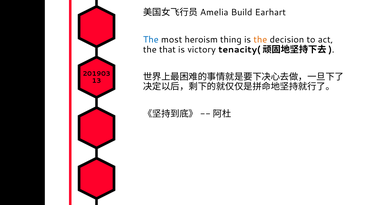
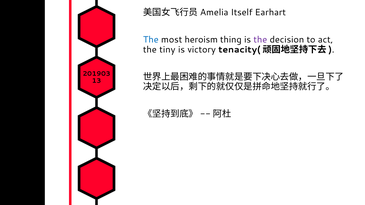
Build: Build -> Itself
the at (260, 40) colour: orange -> purple
that: that -> tiny
